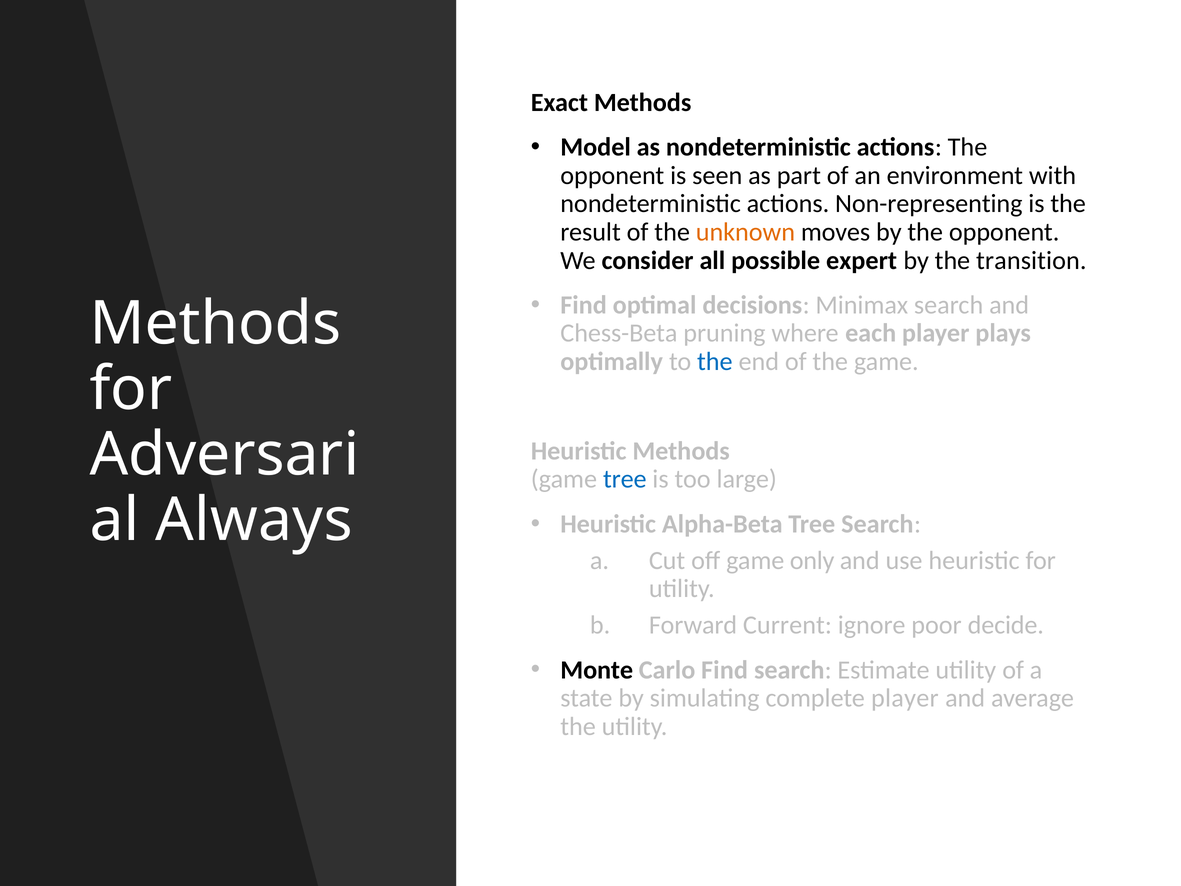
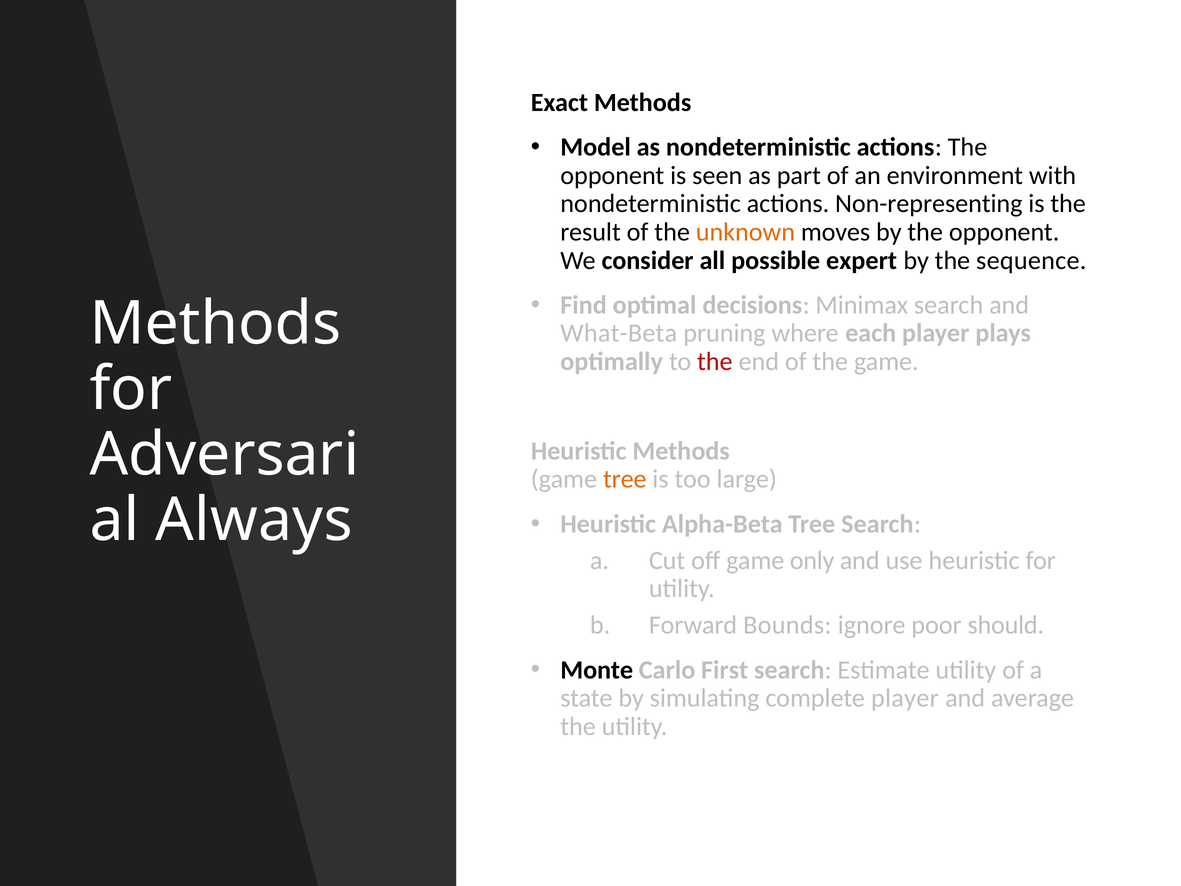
transition: transition -> sequence
Chess-Beta: Chess-Beta -> What-Beta
the at (715, 362) colour: blue -> red
tree at (625, 479) colour: blue -> orange
Current: Current -> Bounds
decide: decide -> should
Carlo Find: Find -> First
